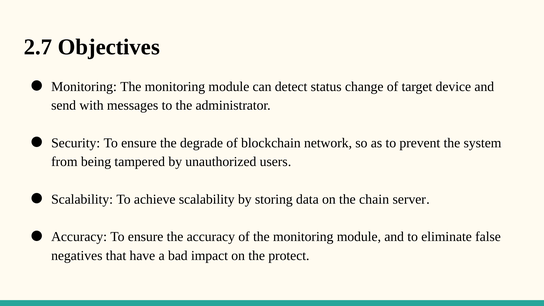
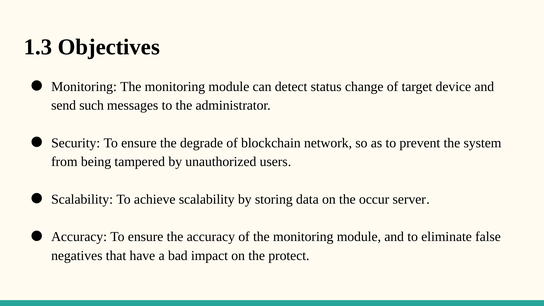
2.7: 2.7 -> 1.3
with: with -> such
chain: chain -> occur
